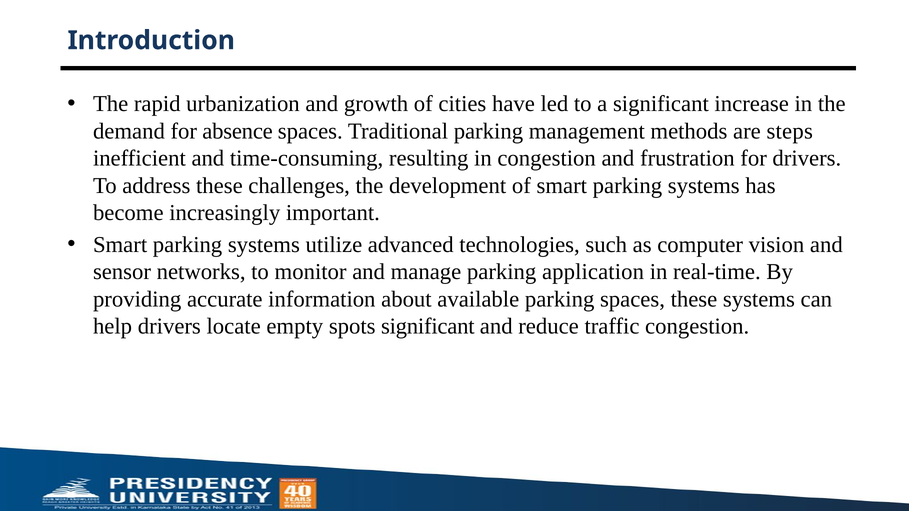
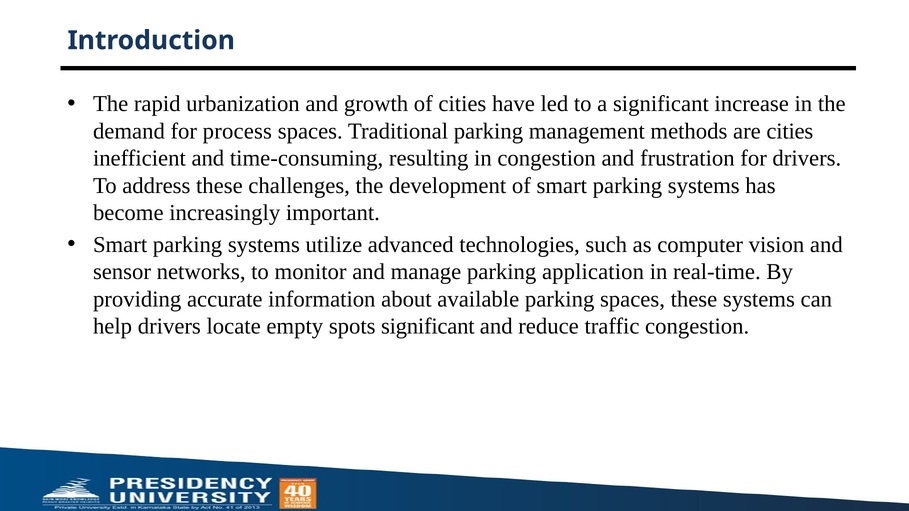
absence: absence -> process
are steps: steps -> cities
